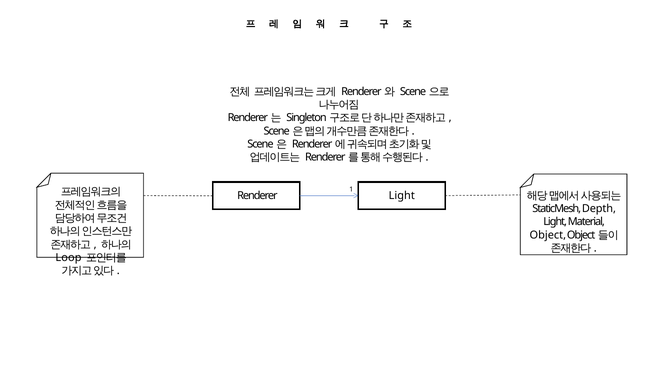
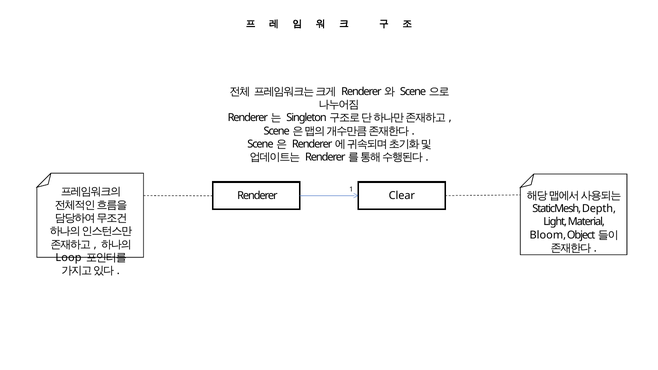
Renderer Light: Light -> Clear
Object: Object -> Bloom
